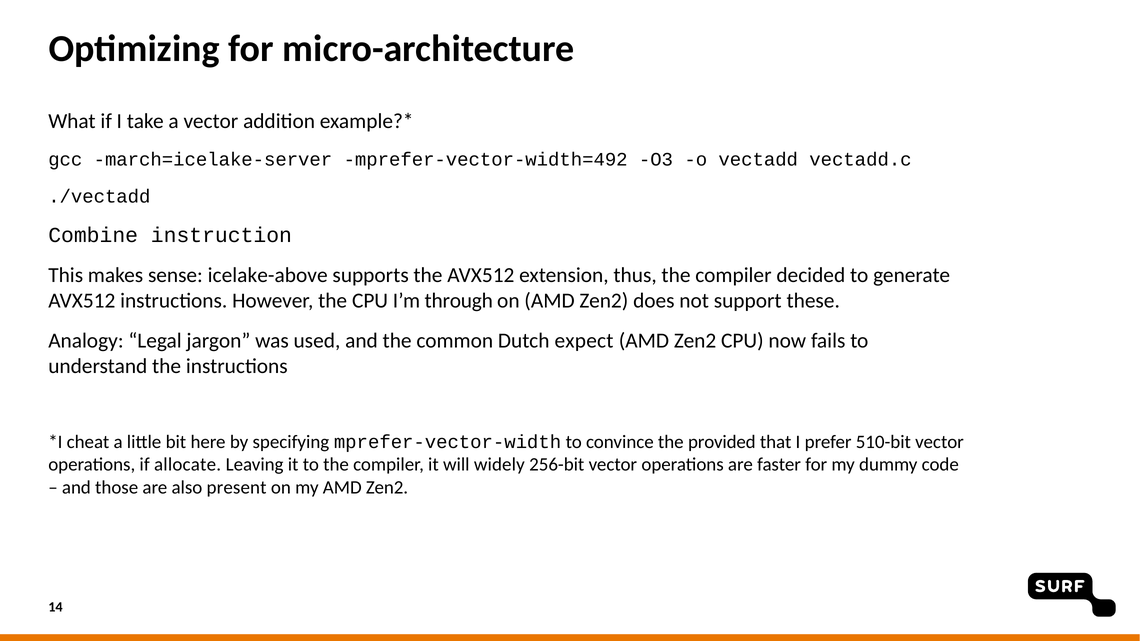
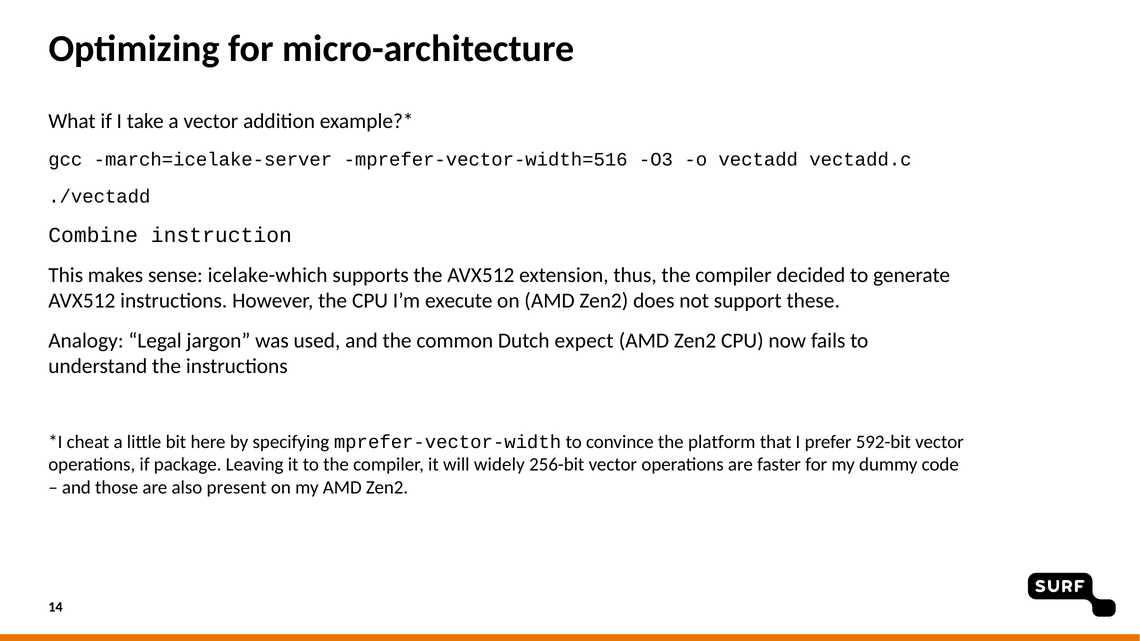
mprefer-vector-width=492: mprefer-vector-width=492 -> mprefer-vector-width=516
icelake-above: icelake-above -> icelake-which
through: through -> execute
provided: provided -> platform
510-bit: 510-bit -> 592-bit
allocate: allocate -> package
